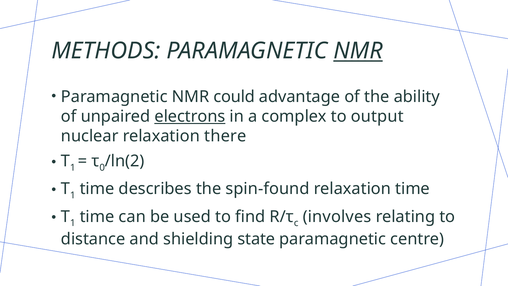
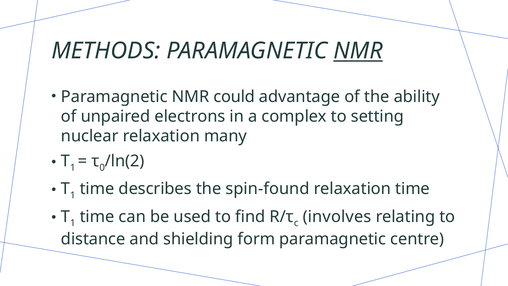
electrons underline: present -> none
output: output -> setting
there: there -> many
state: state -> form
